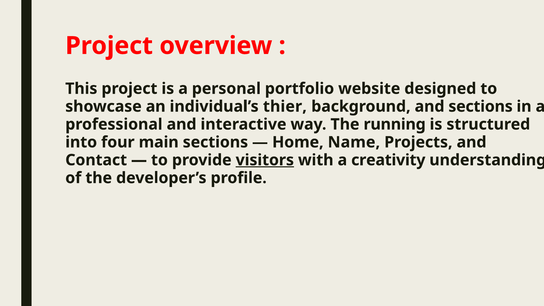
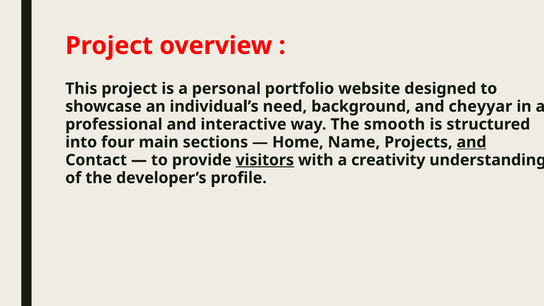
thier: thier -> need
and sections: sections -> cheyyar
running: running -> smooth
and at (472, 142) underline: none -> present
